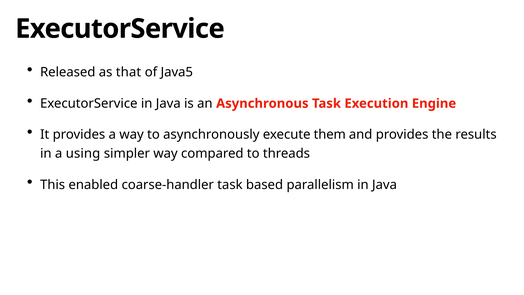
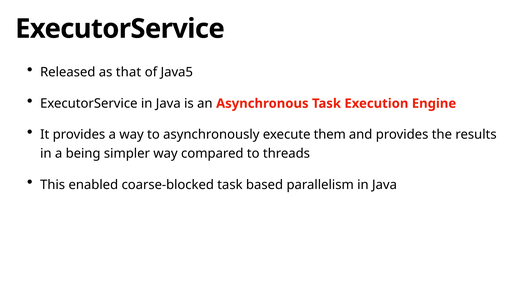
using: using -> being
coarse-handler: coarse-handler -> coarse-blocked
